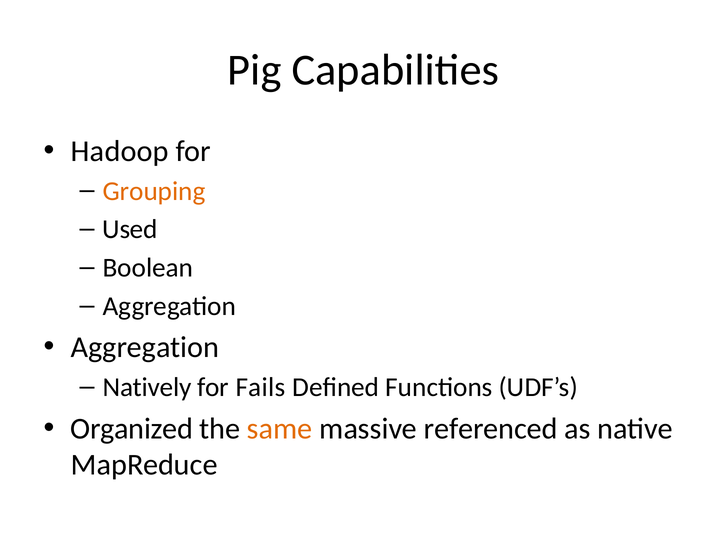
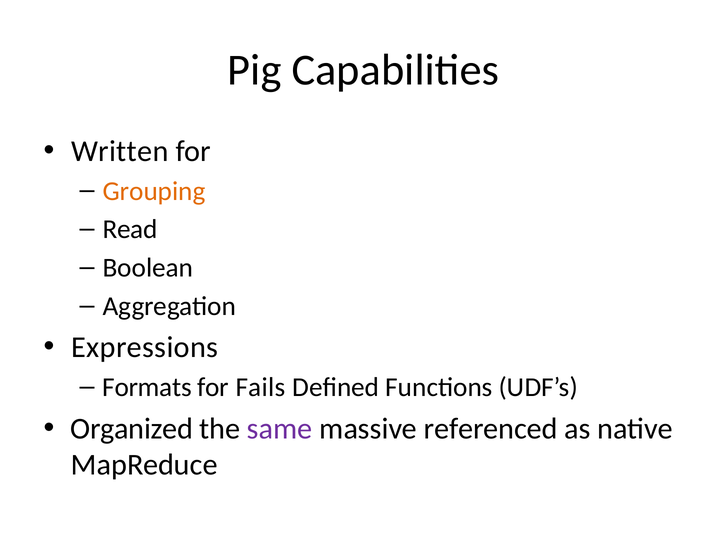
Hadoop: Hadoop -> Written
Used: Used -> Read
Aggregation at (145, 348): Aggregation -> Expressions
Natively: Natively -> Formats
same colour: orange -> purple
